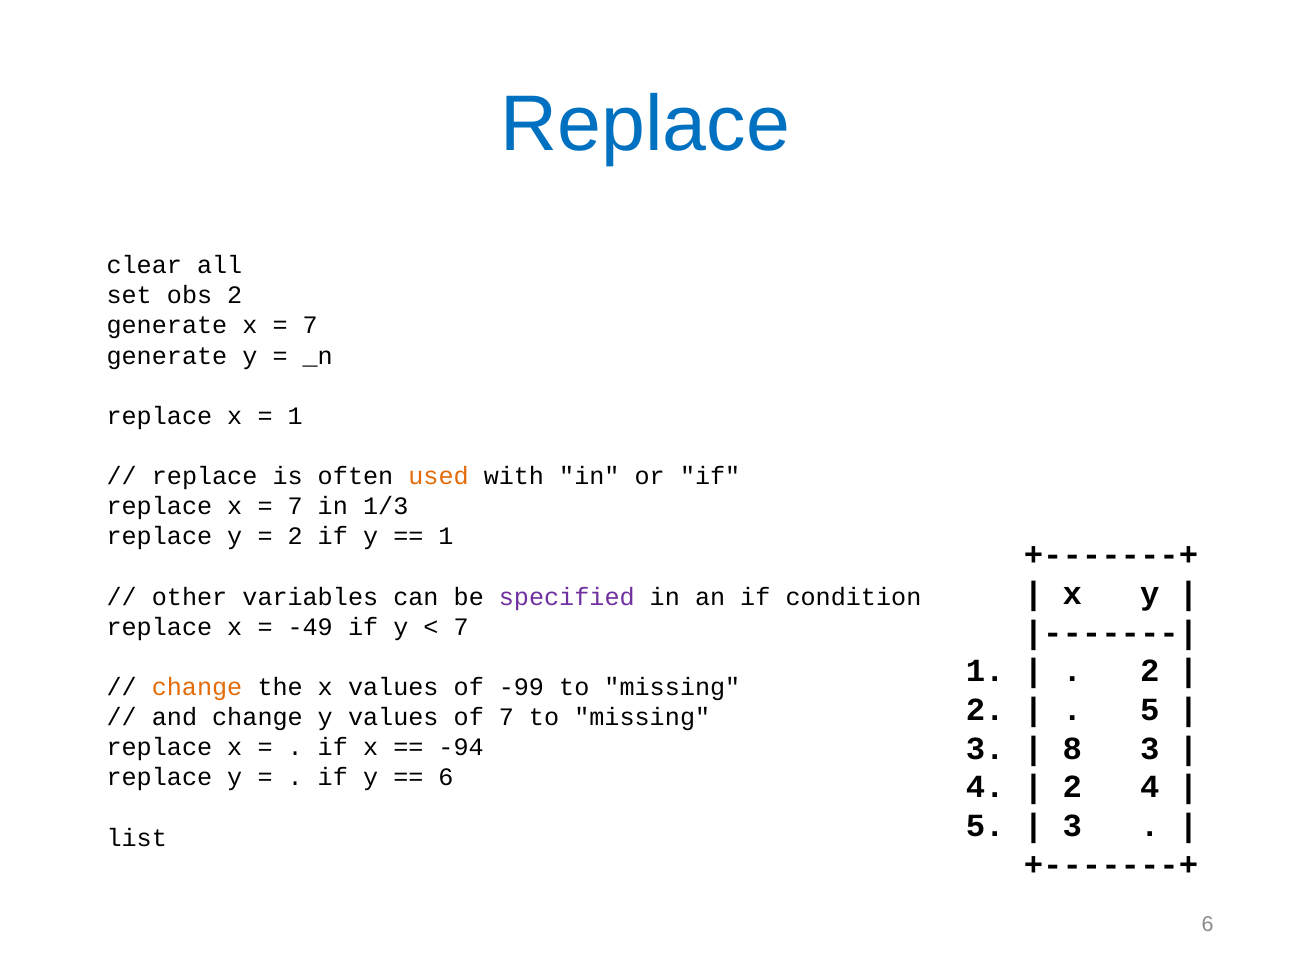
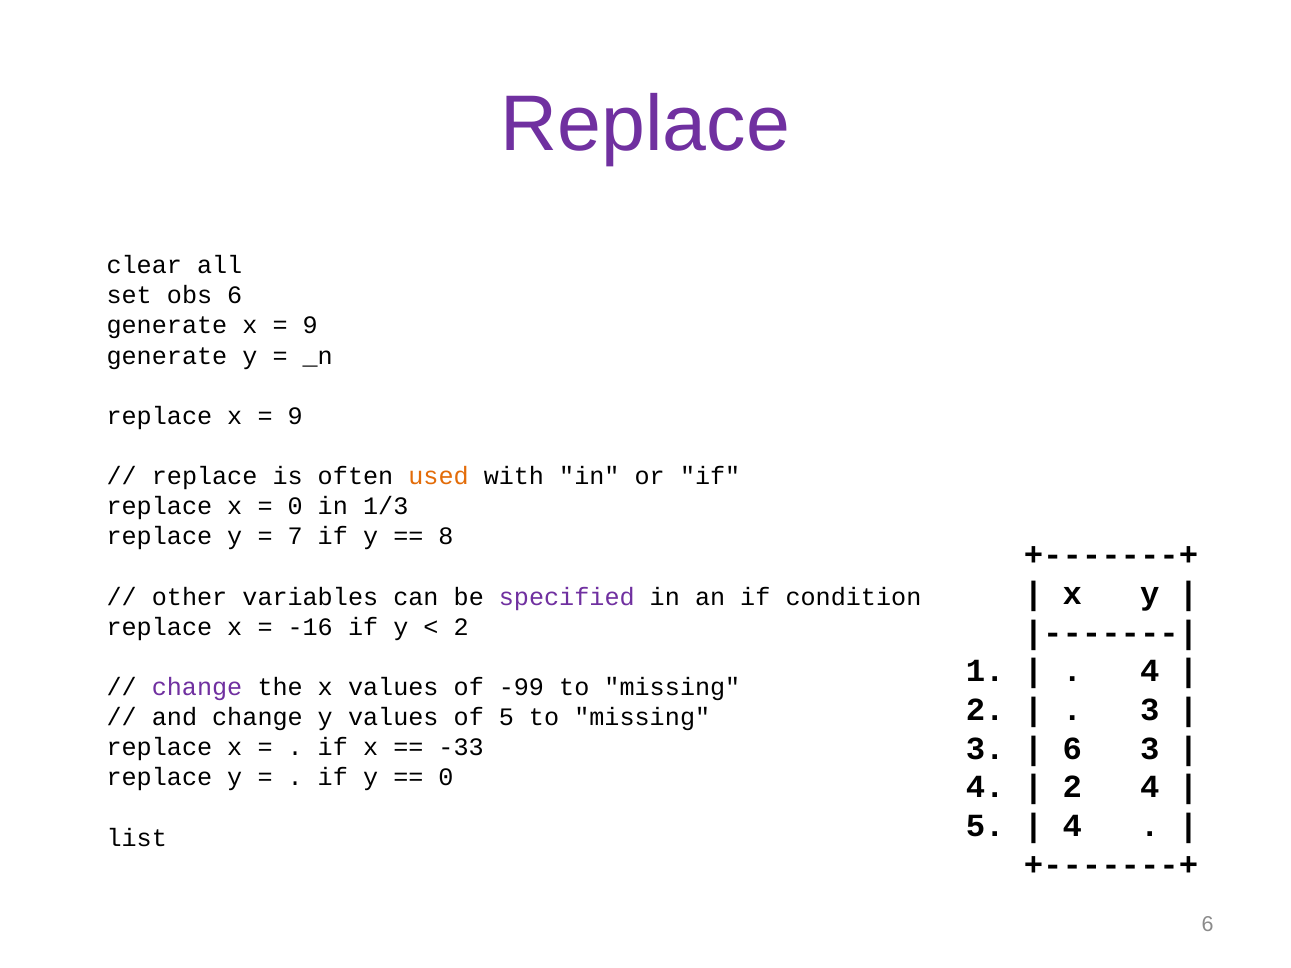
Replace at (645, 125) colour: blue -> purple
obs 2: 2 -> 6
7 at (310, 326): 7 -> 9
1 at (295, 416): 1 -> 9
7 at (295, 507): 7 -> 0
2 at (295, 537): 2 -> 7
1 at (446, 537): 1 -> 8
-49: -49 -> -16
7 at (461, 627): 7 -> 2
2 at (1150, 671): 2 -> 4
change at (197, 687) colour: orange -> purple
5 at (1150, 710): 5 -> 3
of 7: 7 -> 5
8 at (1072, 749): 8 -> 6
-94: -94 -> -33
6 at (446, 778): 6 -> 0
3 at (1072, 826): 3 -> 4
